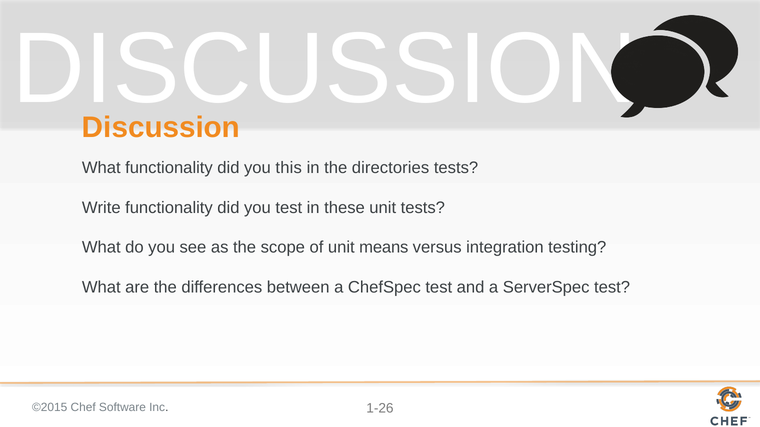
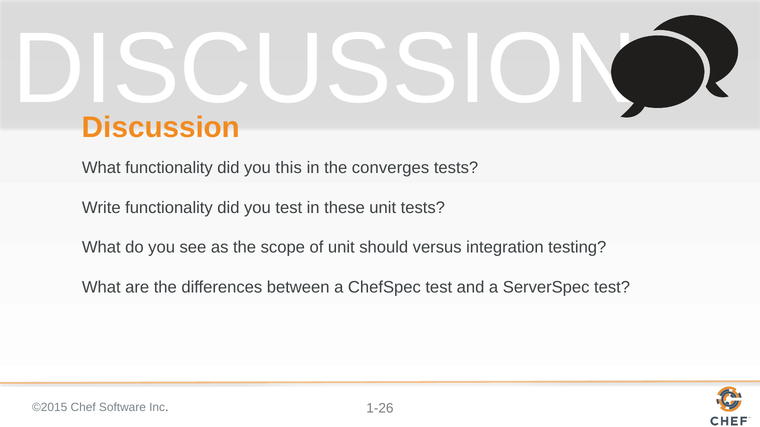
directories: directories -> converges
means: means -> should
